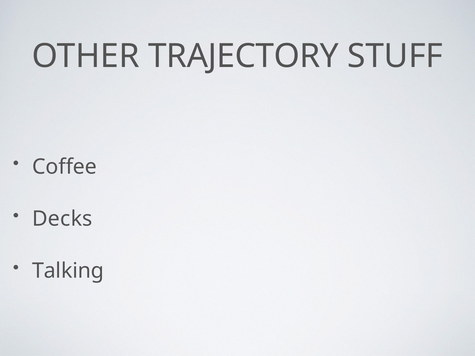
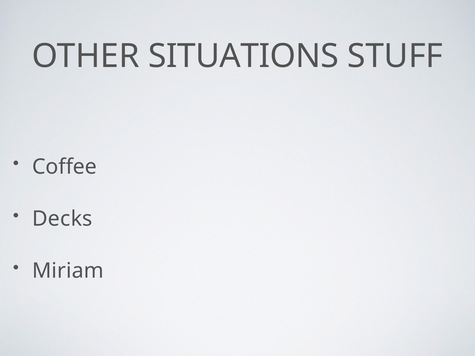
TRAJECTORY: TRAJECTORY -> SITUATIONS
Talking: Talking -> Miriam
